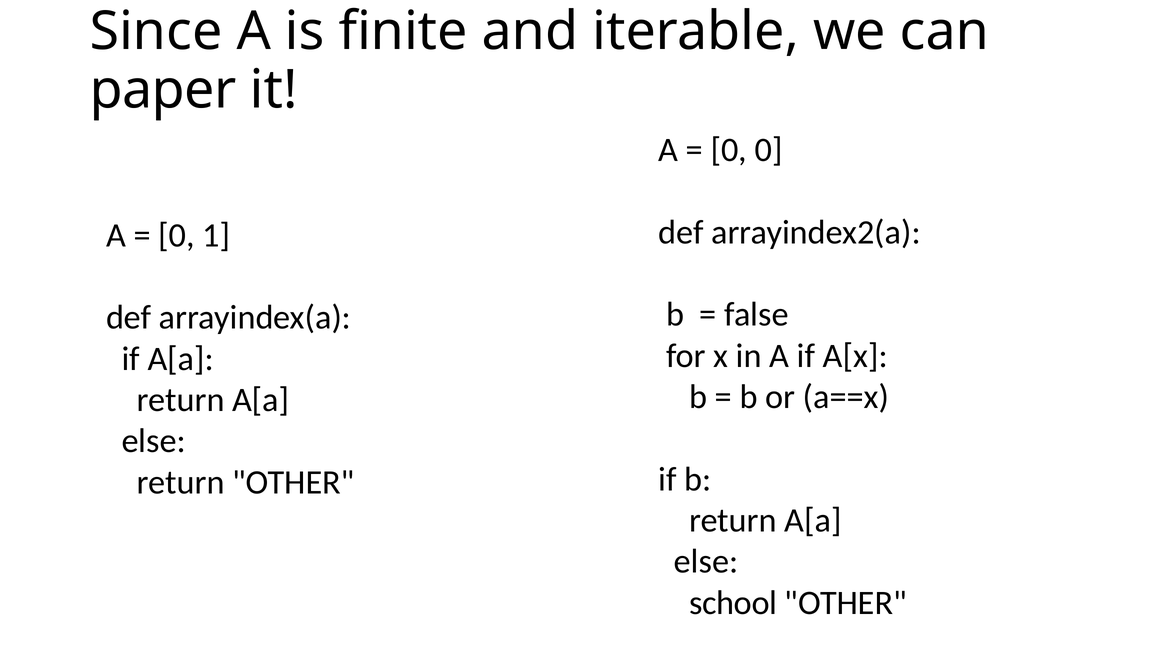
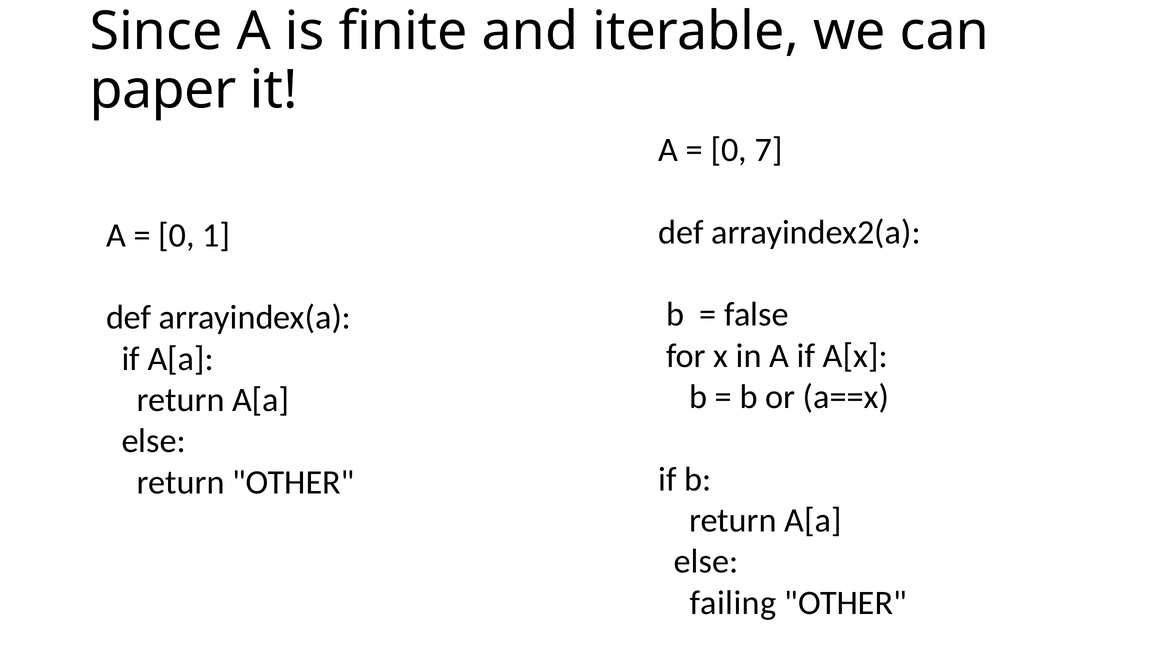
0 0: 0 -> 7
school: school -> failing
